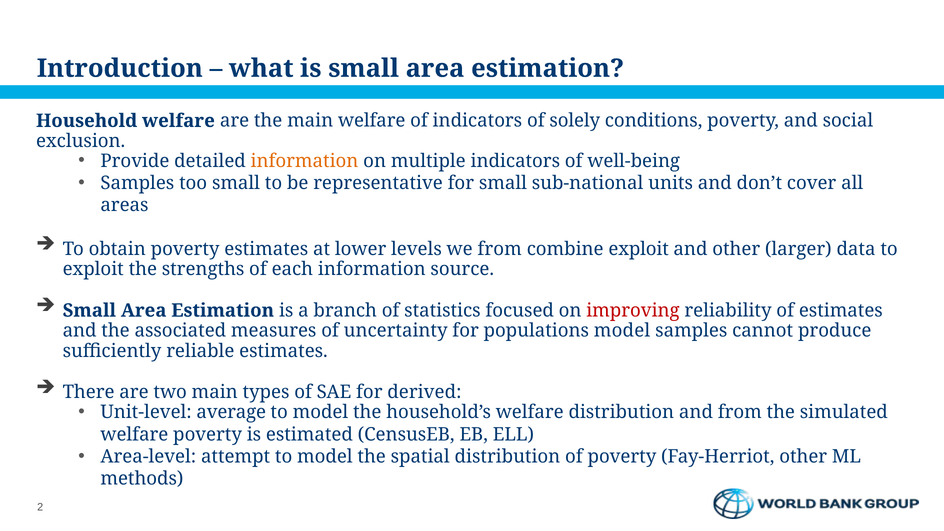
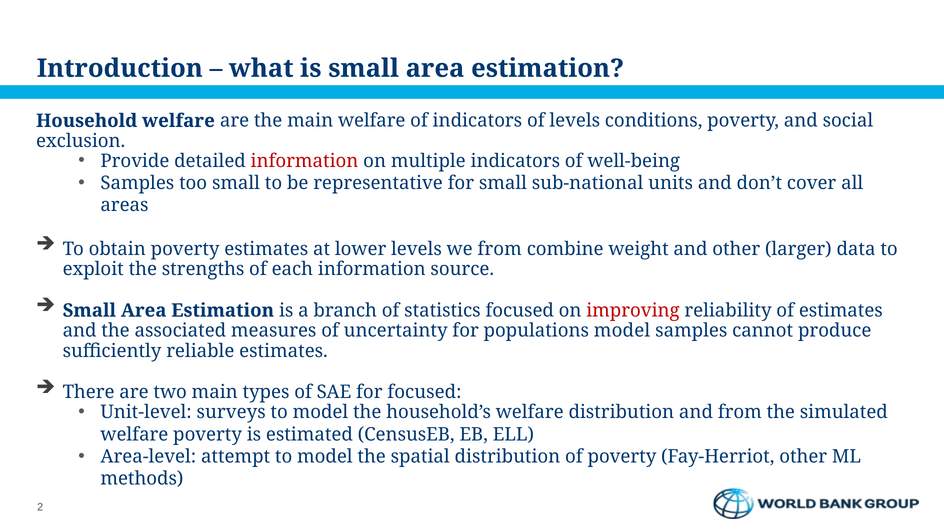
of solely: solely -> levels
information at (304, 161) colour: orange -> red
combine exploit: exploit -> weight
for derived: derived -> focused
average: average -> surveys
